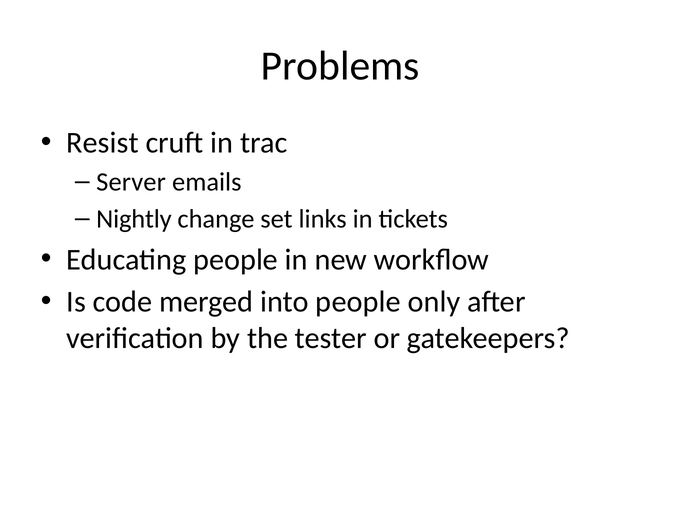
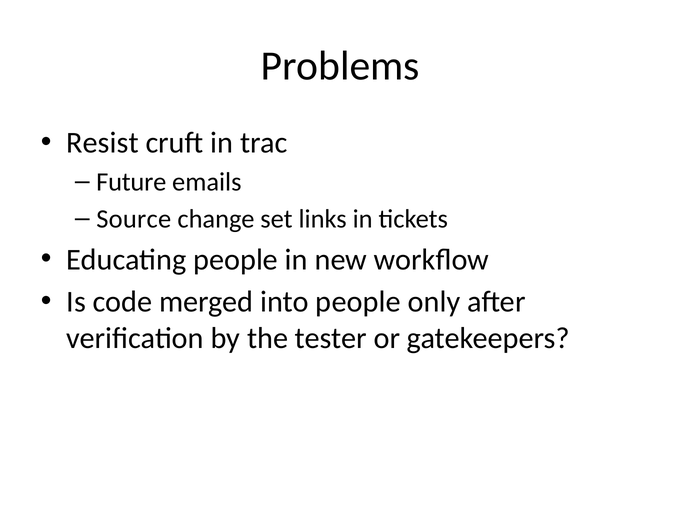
Server: Server -> Future
Nightly: Nightly -> Source
